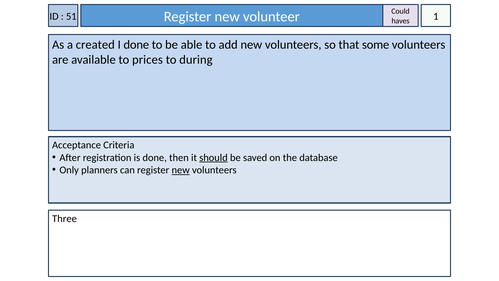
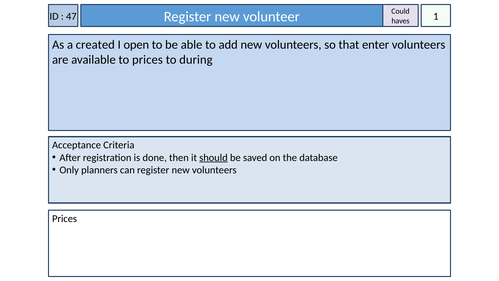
51: 51 -> 47
I done: done -> open
some: some -> enter
new at (181, 170) underline: present -> none
Three at (64, 218): Three -> Prices
